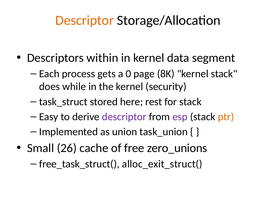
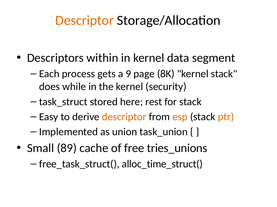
0: 0 -> 9
descriptor at (124, 117) colour: purple -> orange
esp colour: purple -> orange
26: 26 -> 89
zero_unions: zero_unions -> tries_unions
alloc_exit_struct(: alloc_exit_struct( -> alloc_time_struct(
